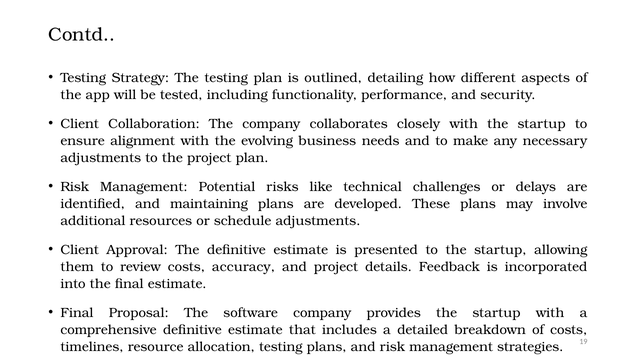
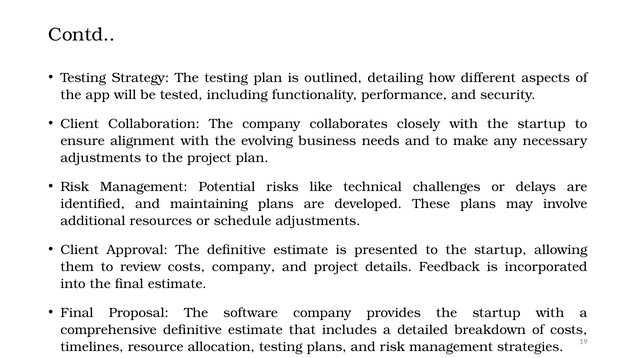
costs accuracy: accuracy -> company
